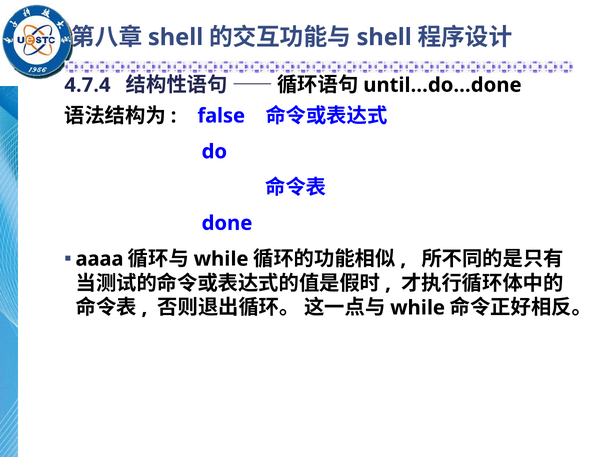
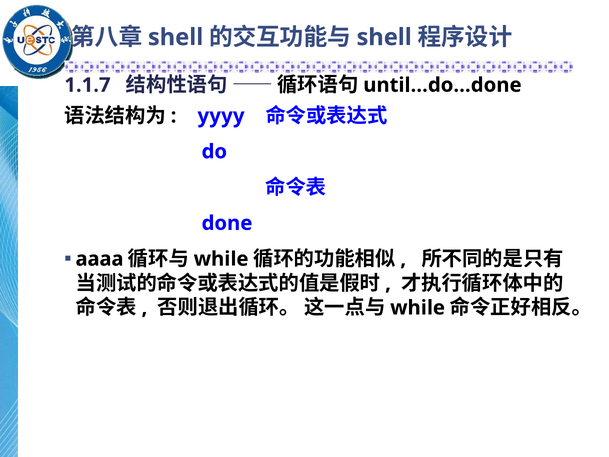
4.7.4: 4.7.4 -> 1.1.7
false: false -> yyyy
